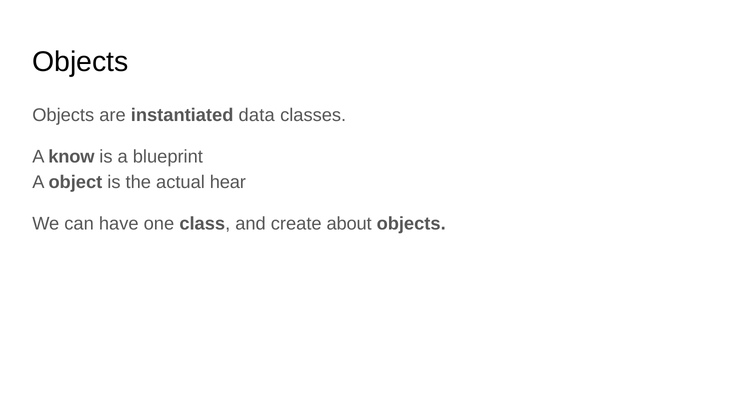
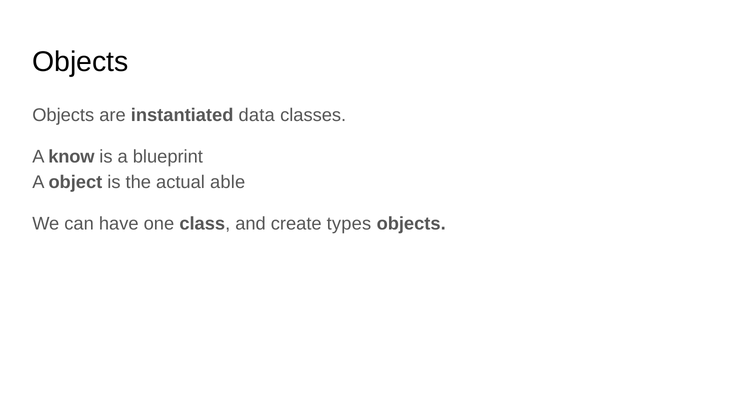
hear: hear -> able
about: about -> types
